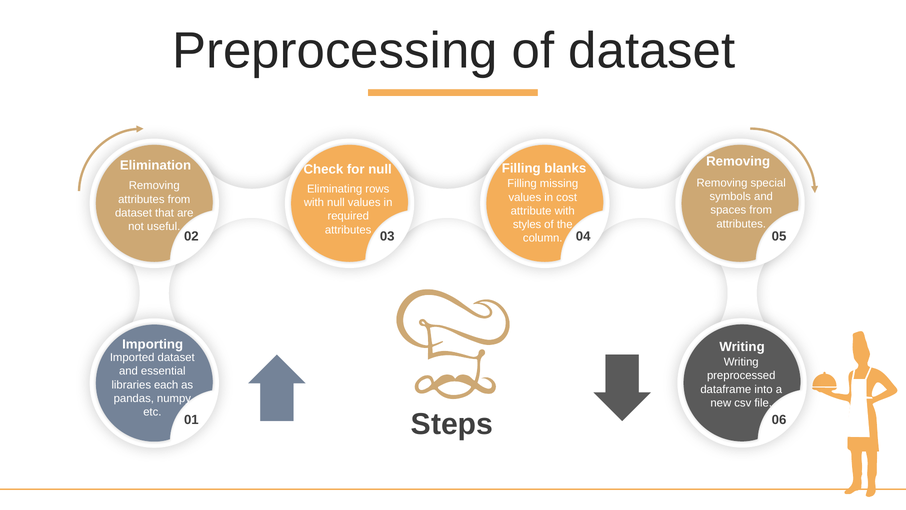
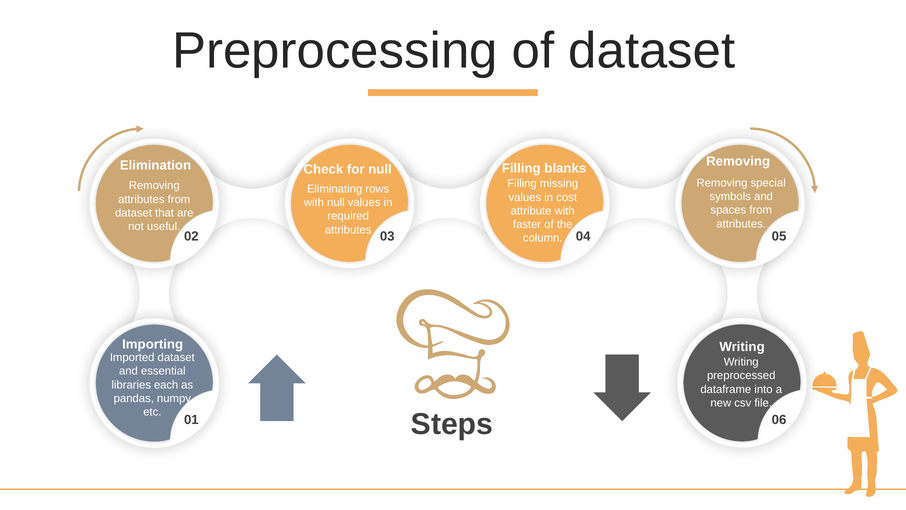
styles: styles -> faster
